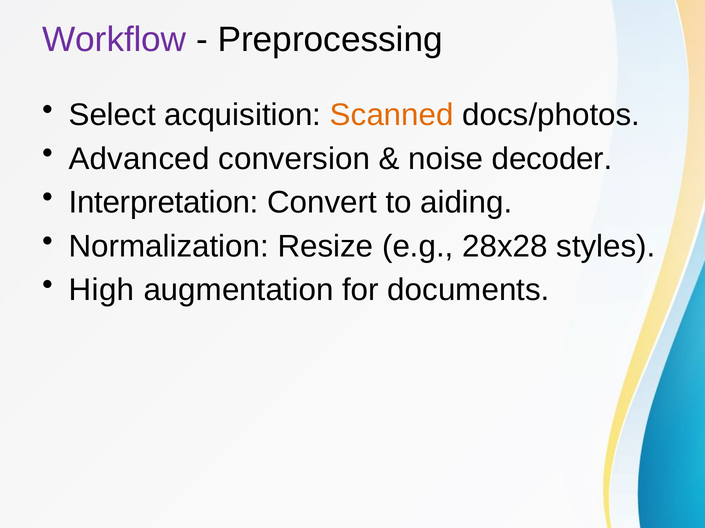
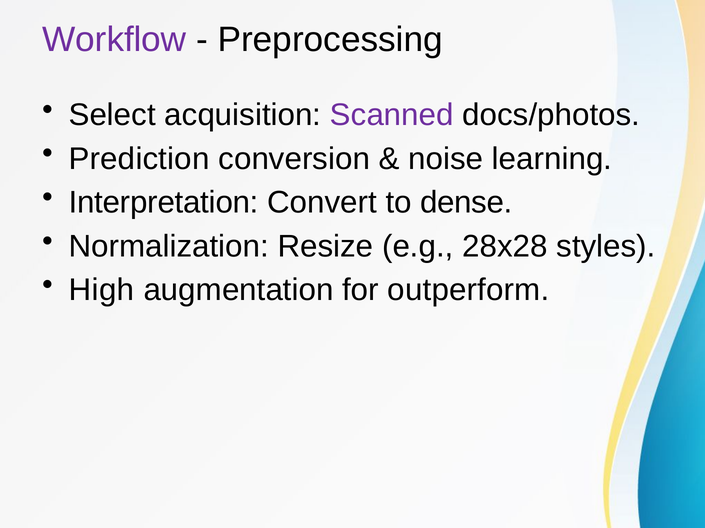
Scanned colour: orange -> purple
Advanced: Advanced -> Prediction
decoder: decoder -> learning
aiding: aiding -> dense
documents: documents -> outperform
